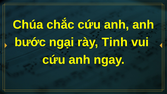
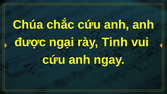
bước: bước -> được
